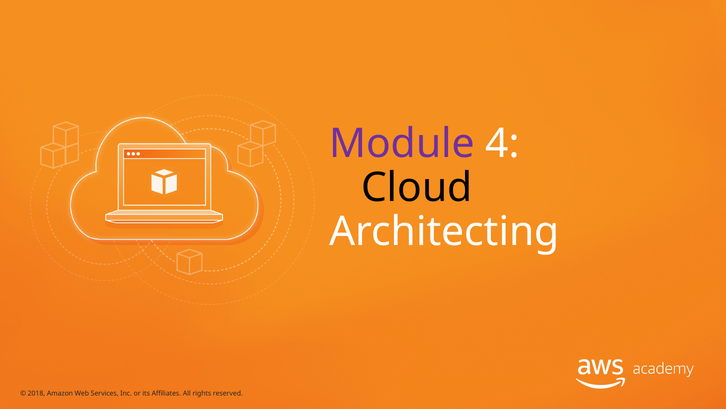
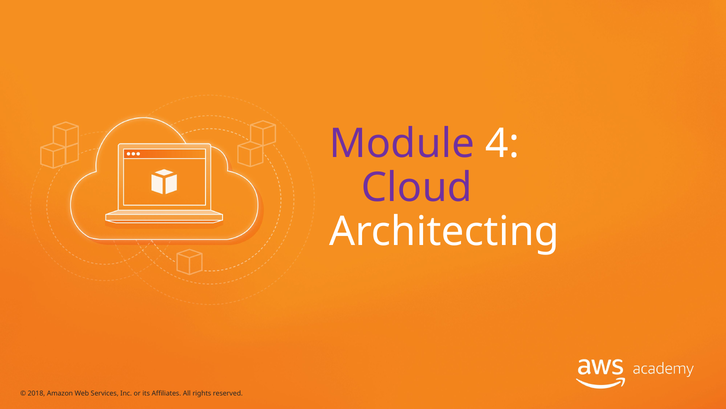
Cloud colour: black -> purple
